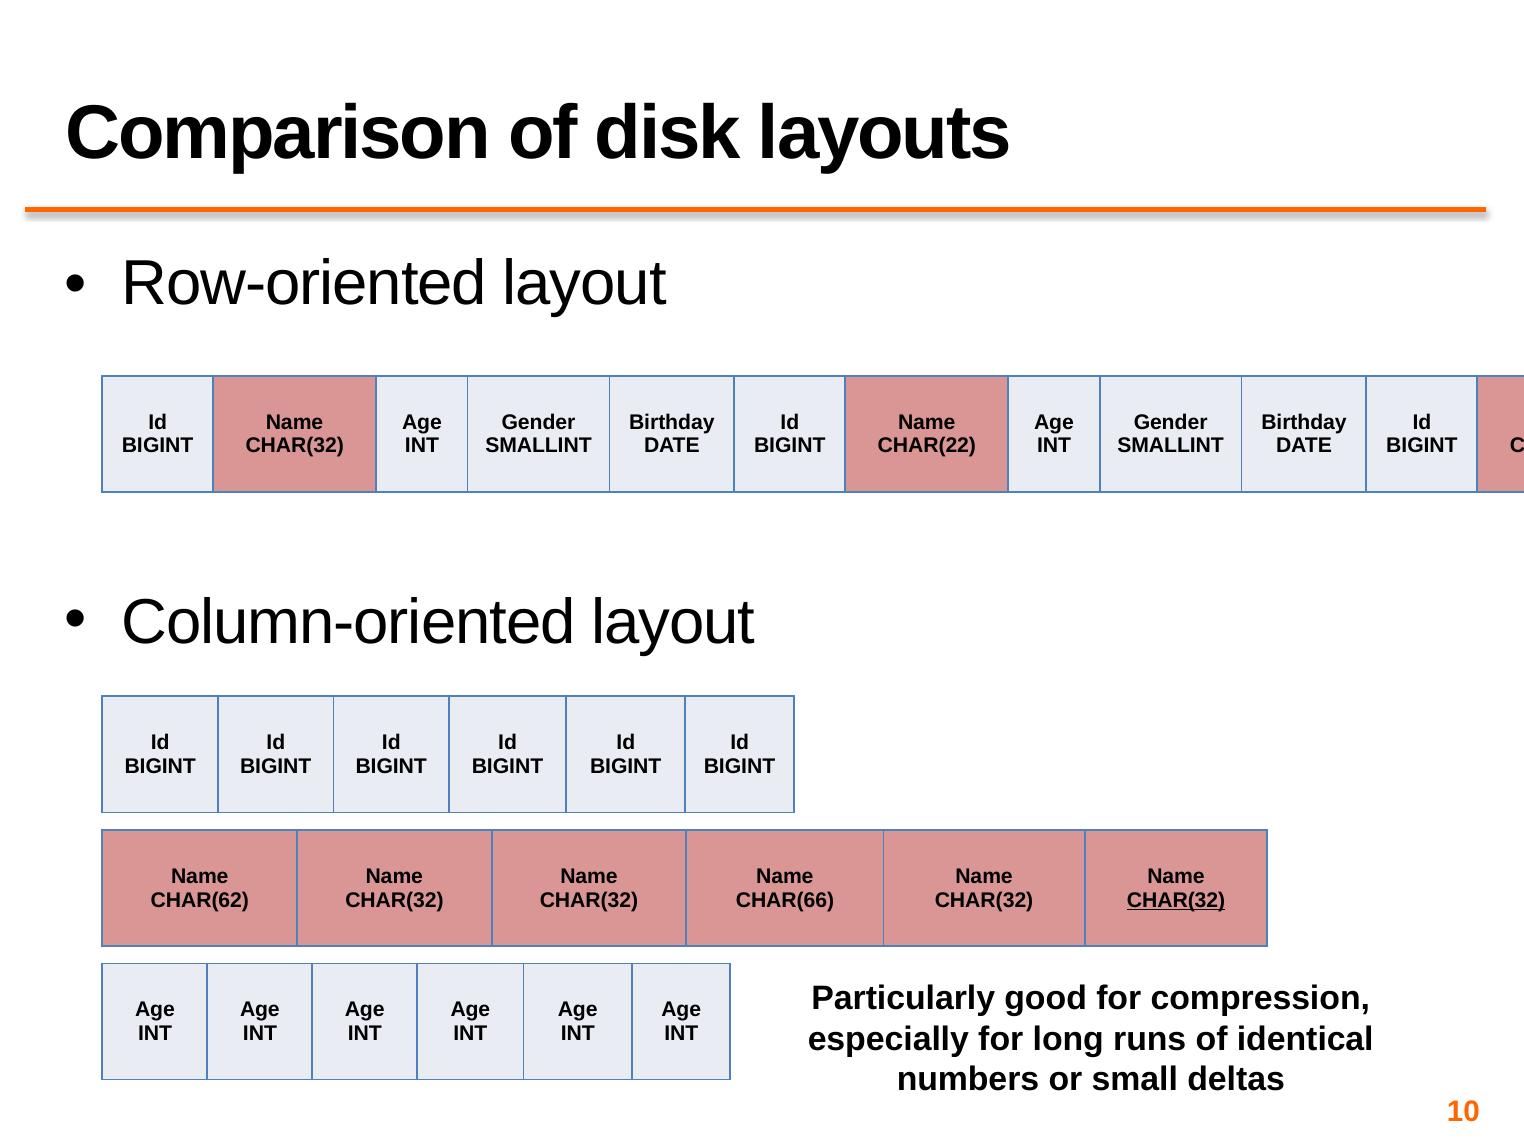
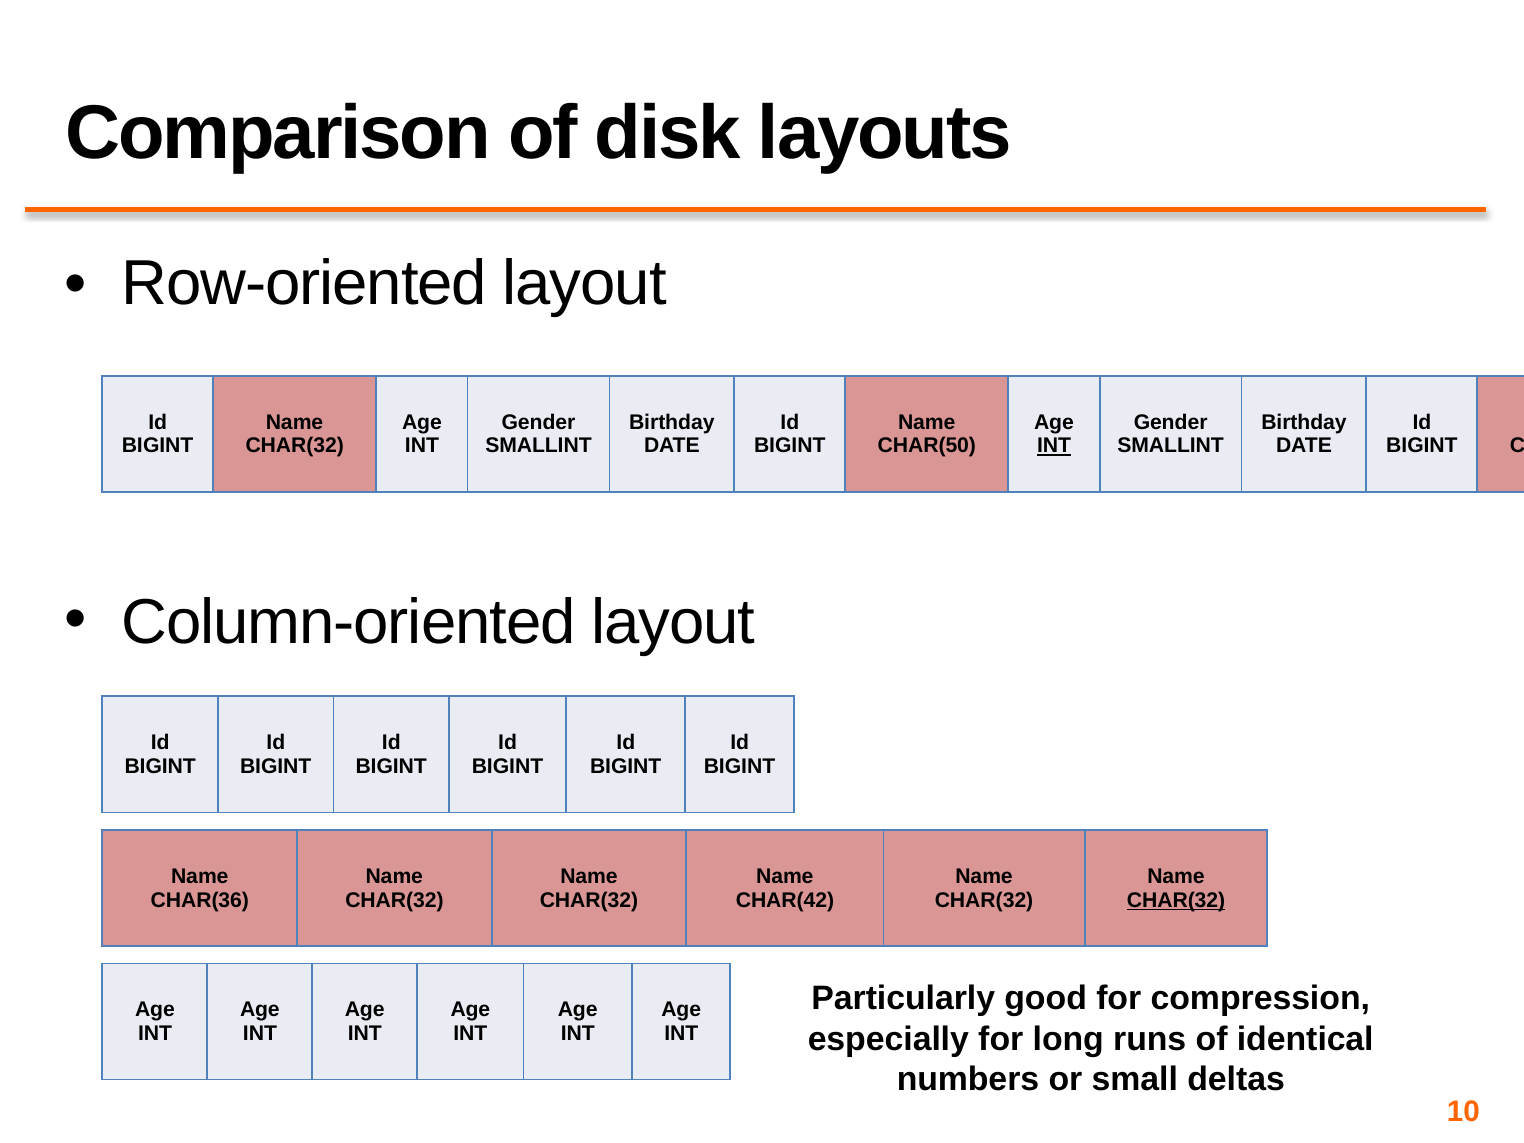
CHAR(22: CHAR(22 -> CHAR(50
INT at (1054, 446) underline: none -> present
CHAR(62: CHAR(62 -> CHAR(36
CHAR(66: CHAR(66 -> CHAR(42
